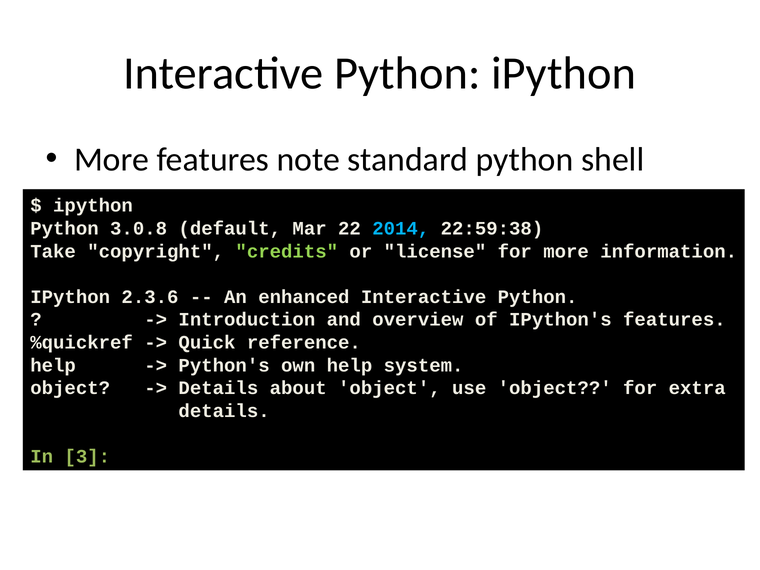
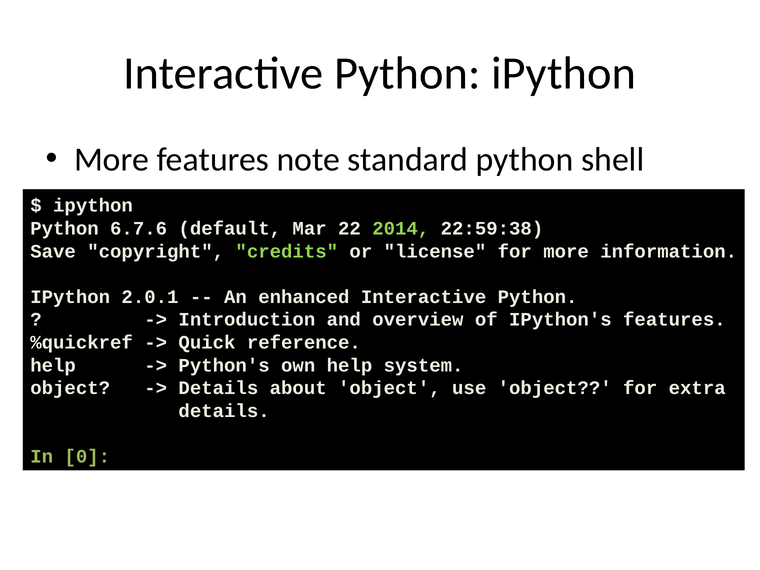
3.0.8: 3.0.8 -> 6.7.6
2014 colour: light blue -> light green
Take: Take -> Save
2.3.6: 2.3.6 -> 2.0.1
3: 3 -> 0
